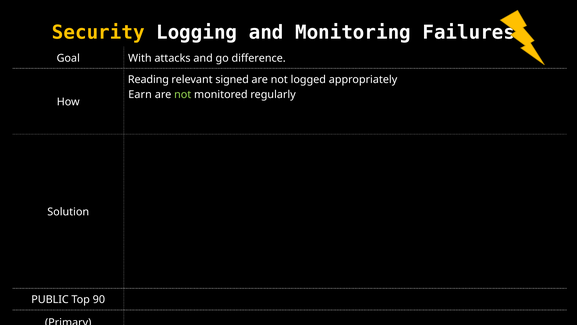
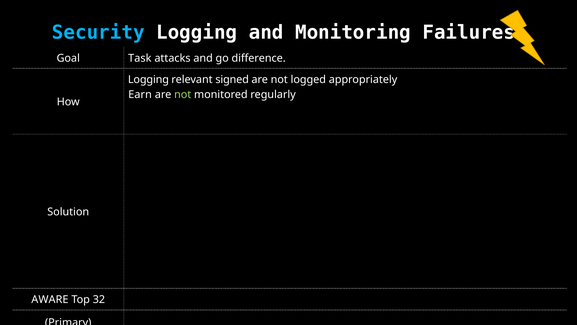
Security colour: yellow -> light blue
With: With -> Task
Reading at (148, 80): Reading -> Logging
PUBLIC: PUBLIC -> AWARE
90: 90 -> 32
